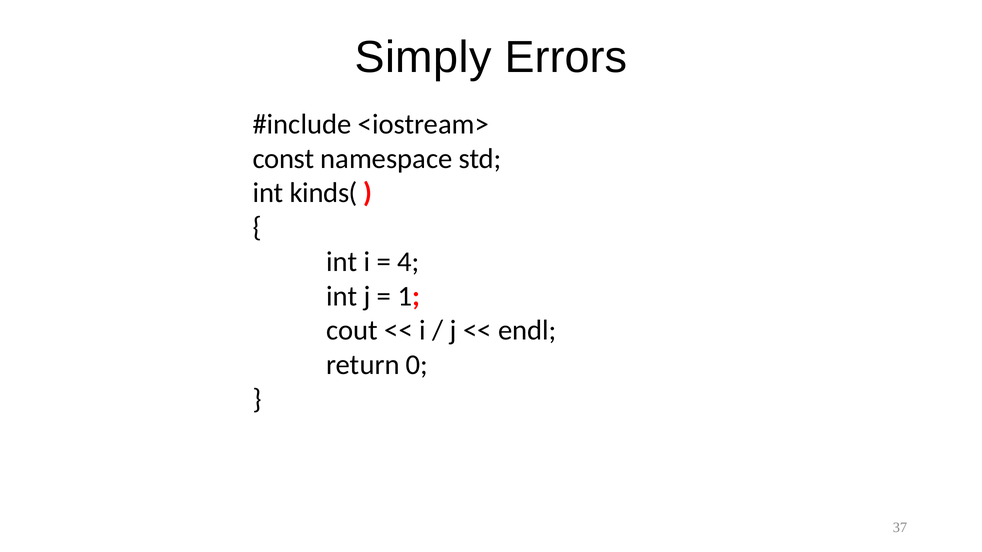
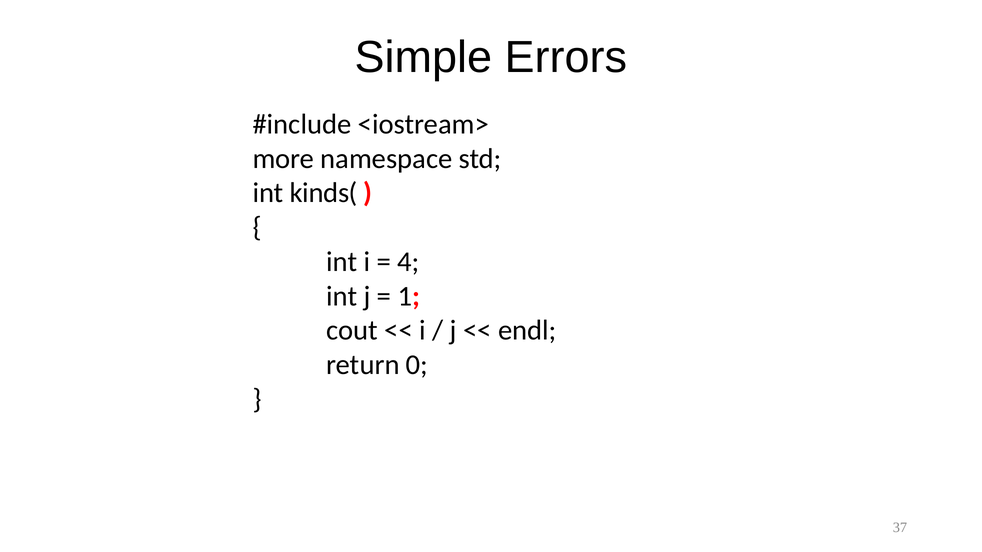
Simply: Simply -> Simple
const: const -> more
